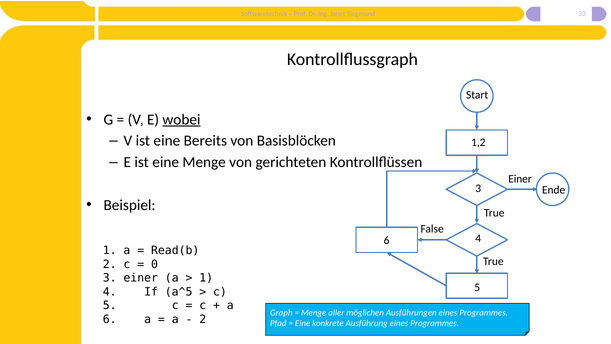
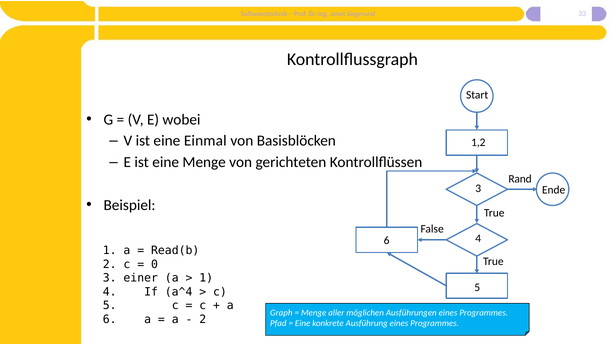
wobei underline: present -> none
Bereits: Bereits -> Einmal
Einer at (520, 179): Einer -> Rand
a^5: a^5 -> a^4
